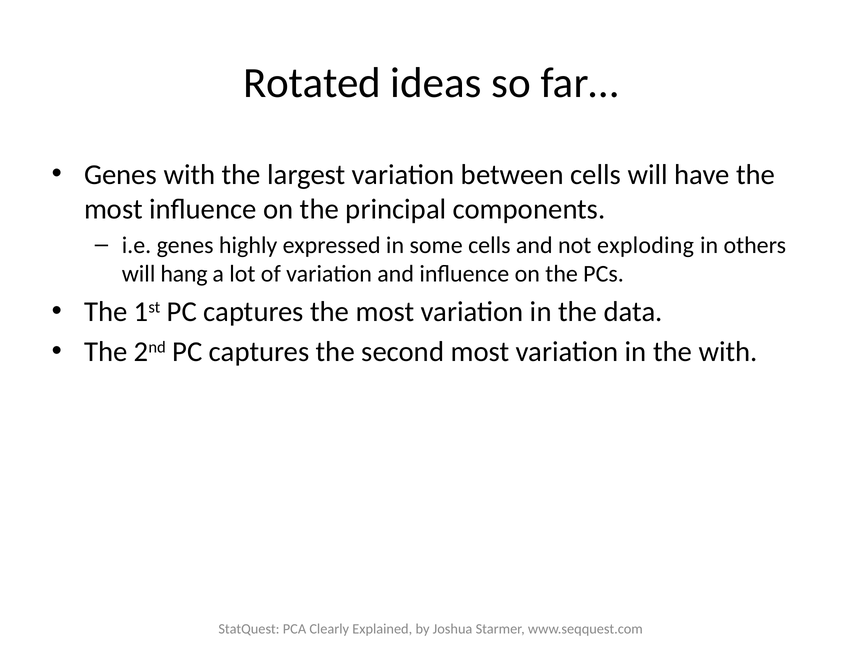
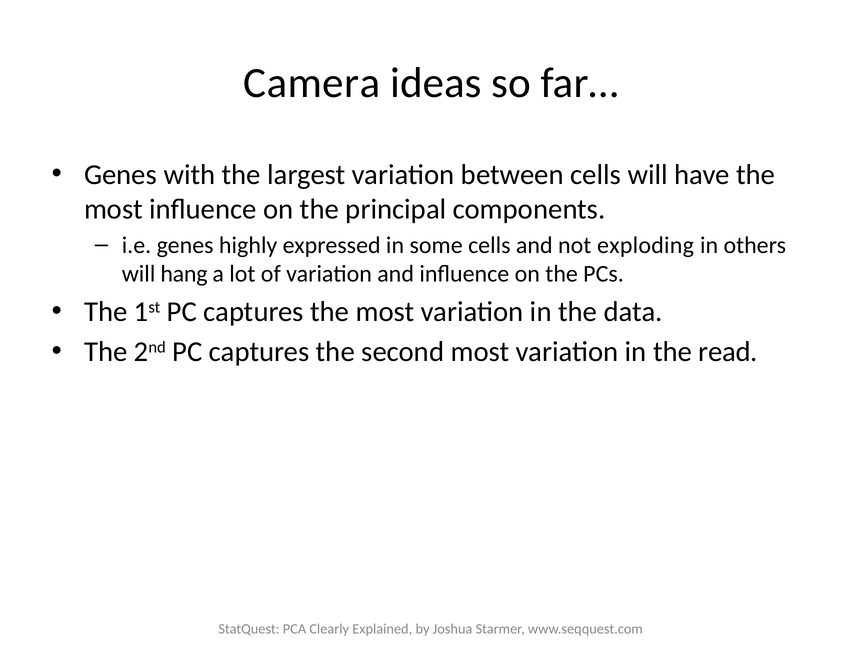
Rotated: Rotated -> Camera
the with: with -> read
